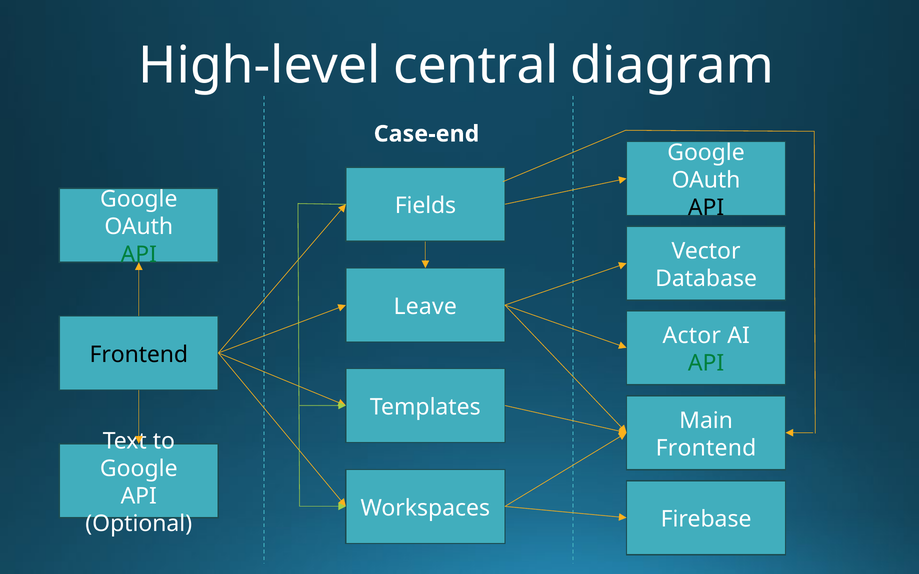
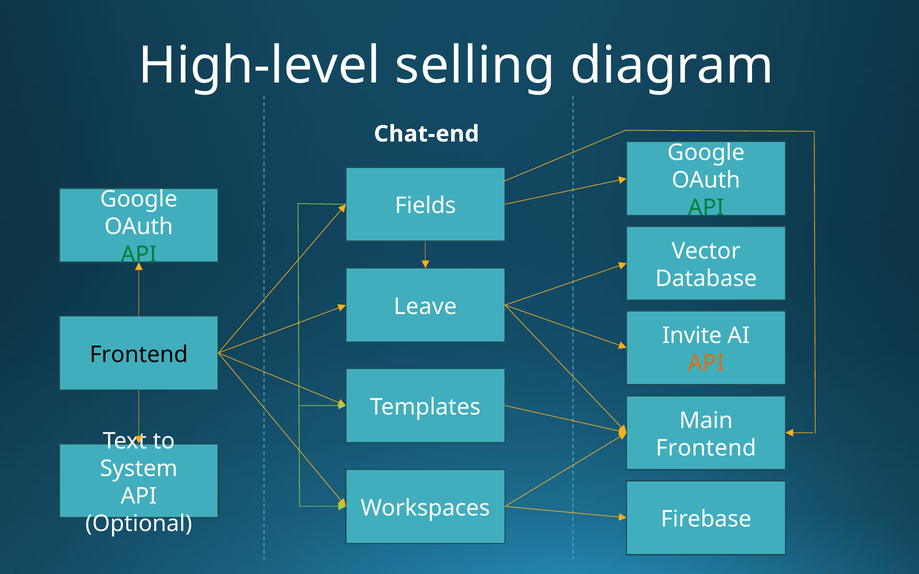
central: central -> selling
Case-end: Case-end -> Chat-end
API at (706, 208) colour: black -> green
Actor: Actor -> Invite
API at (706, 363) colour: green -> orange
Google at (139, 469): Google -> System
